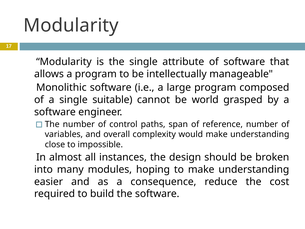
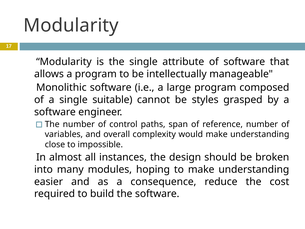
world: world -> styles
